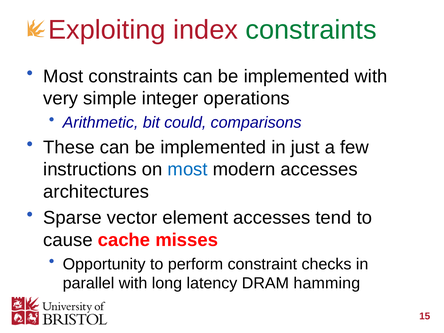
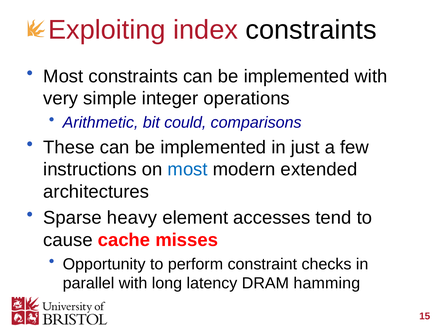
constraints at (311, 30) colour: green -> black
modern accesses: accesses -> extended
vector: vector -> heavy
